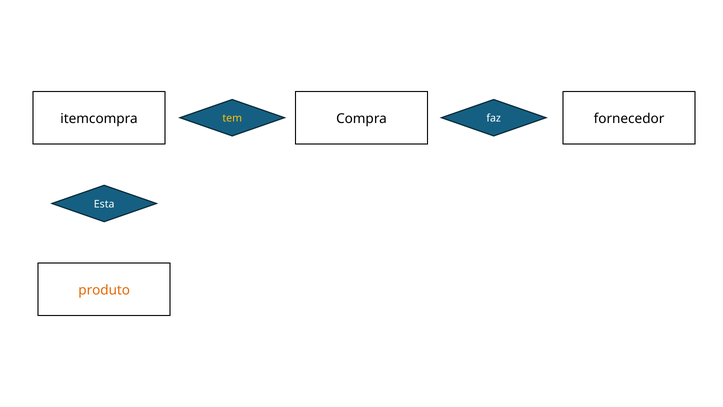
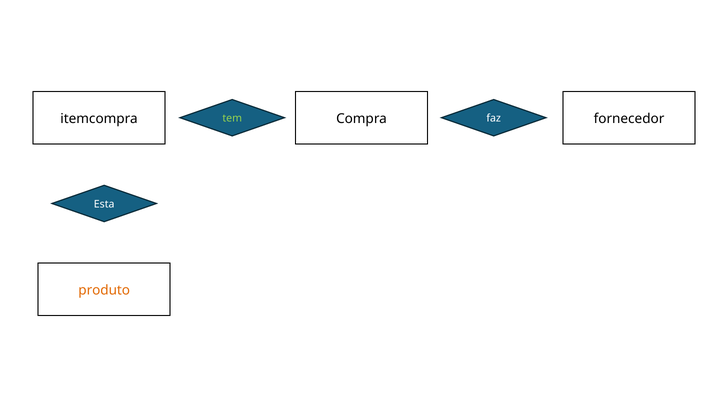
tem colour: yellow -> light green
